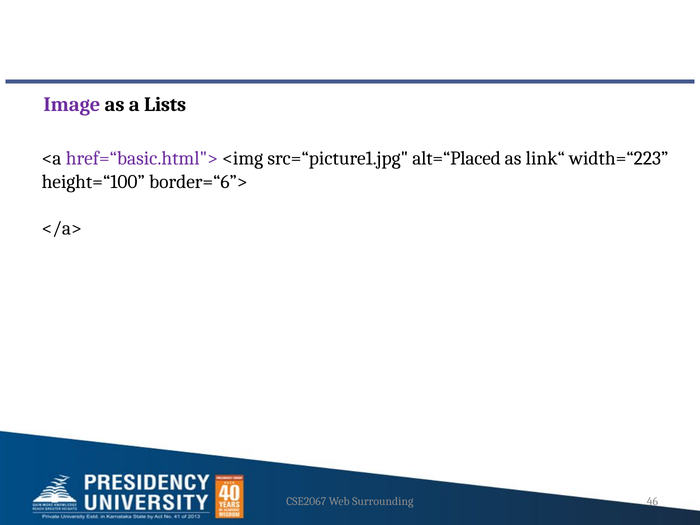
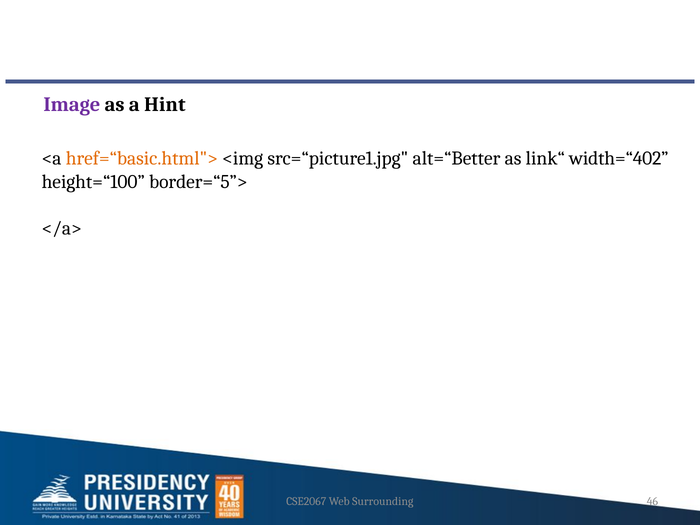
Lists: Lists -> Hint
href=“basic.html"> colour: purple -> orange
alt=“Placed: alt=“Placed -> alt=“Better
width=“223: width=“223 -> width=“402
border=“6”>: border=“6”> -> border=“5”>
